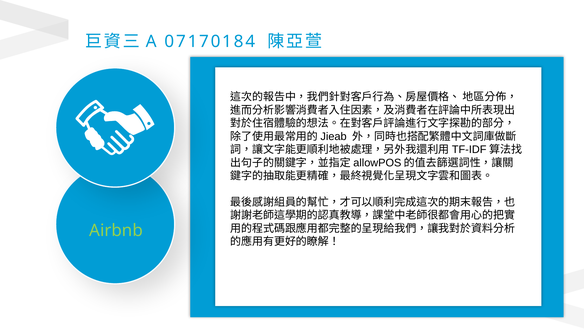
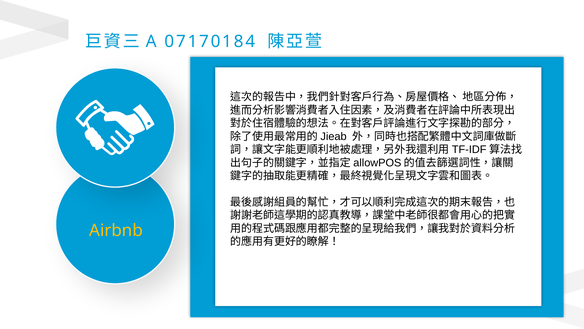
Airbnb colour: light green -> yellow
